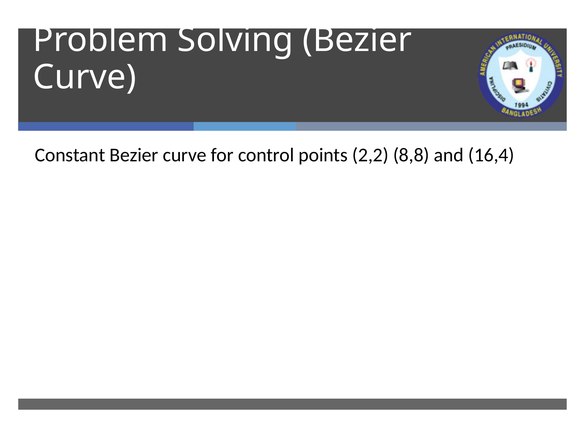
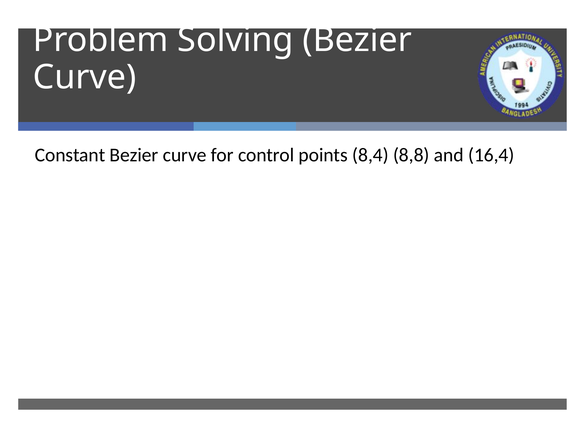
2,2: 2,2 -> 8,4
